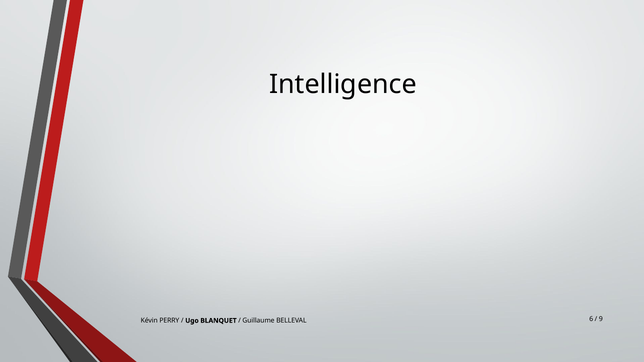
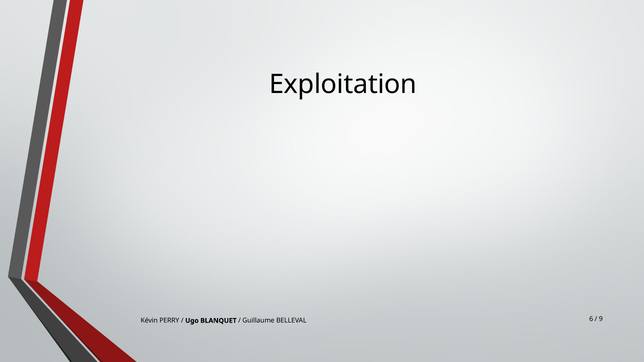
Intelligence: Intelligence -> Exploitation
